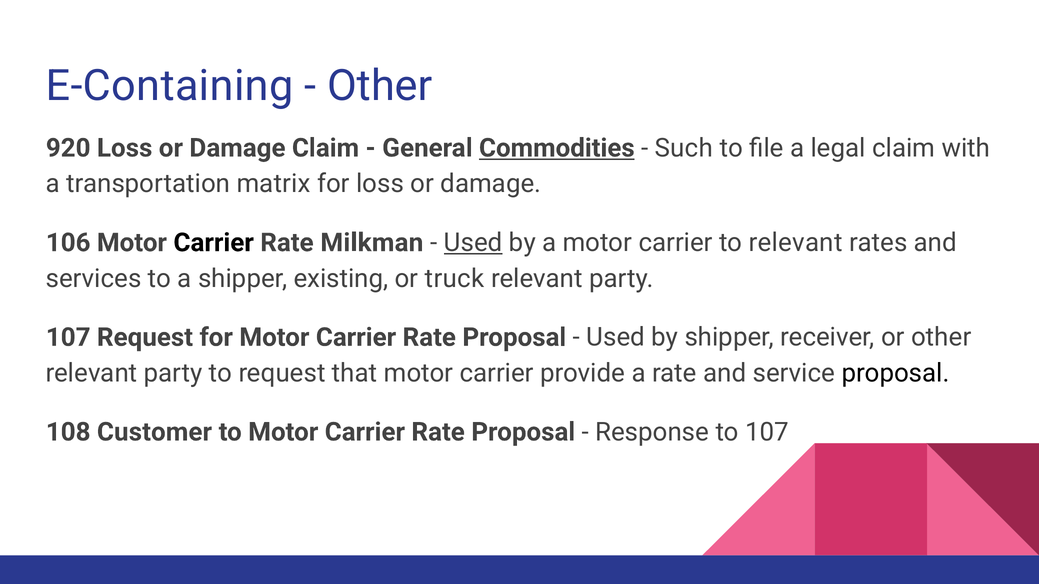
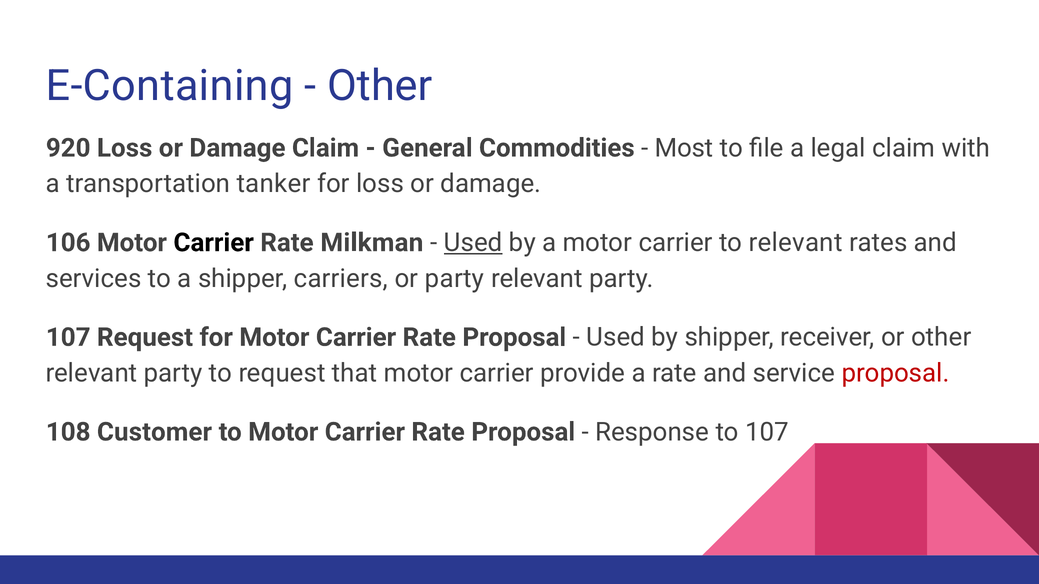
Commodities underline: present -> none
Such: Such -> Most
matrix: matrix -> tanker
existing: existing -> carriers
or truck: truck -> party
proposal at (896, 373) colour: black -> red
